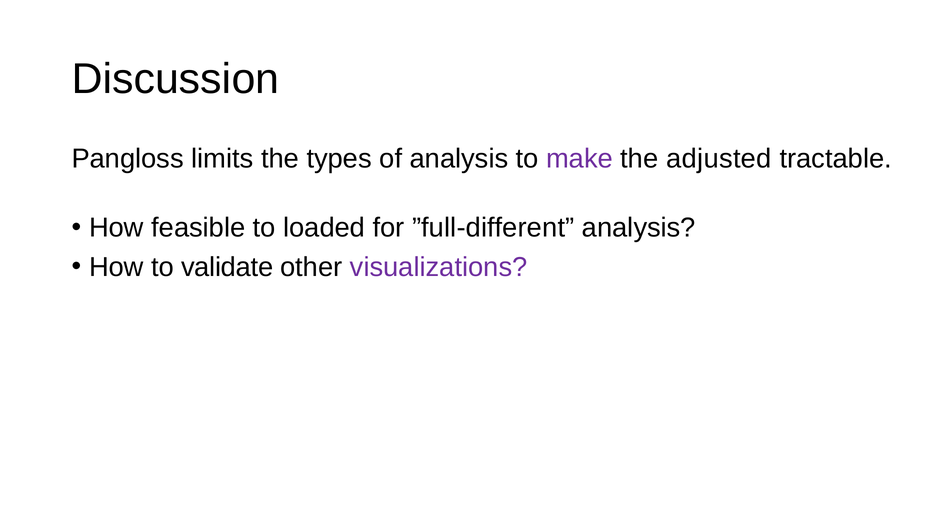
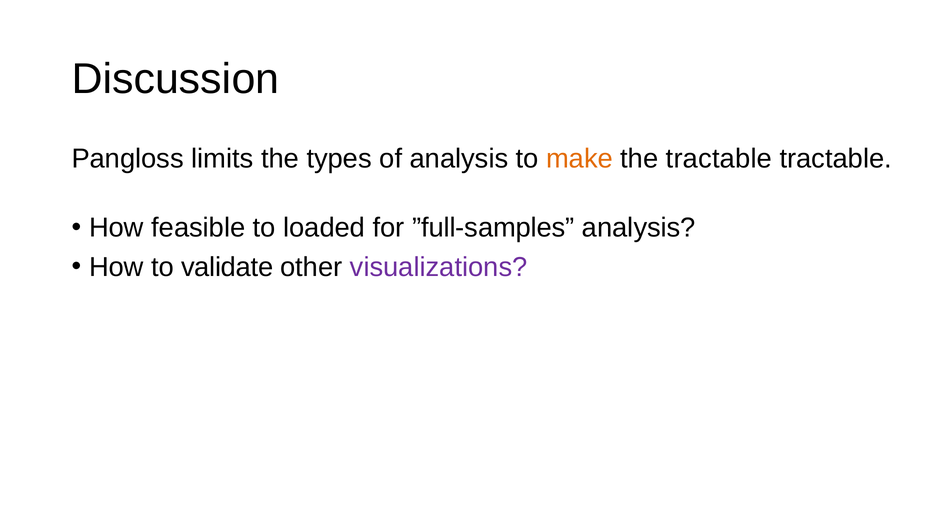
make colour: purple -> orange
the adjusted: adjusted -> tractable
”full-different: ”full-different -> ”full-samples
